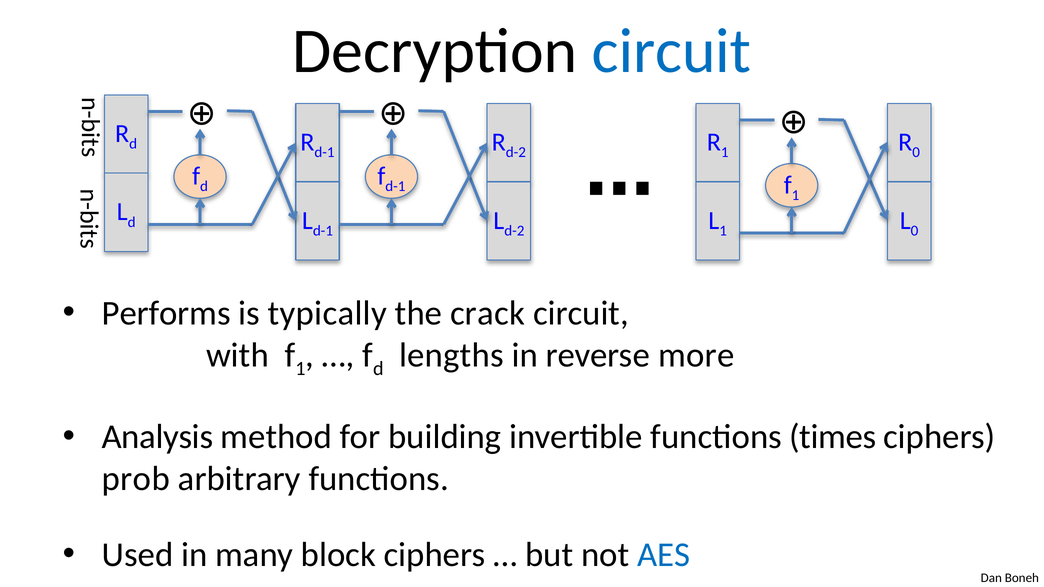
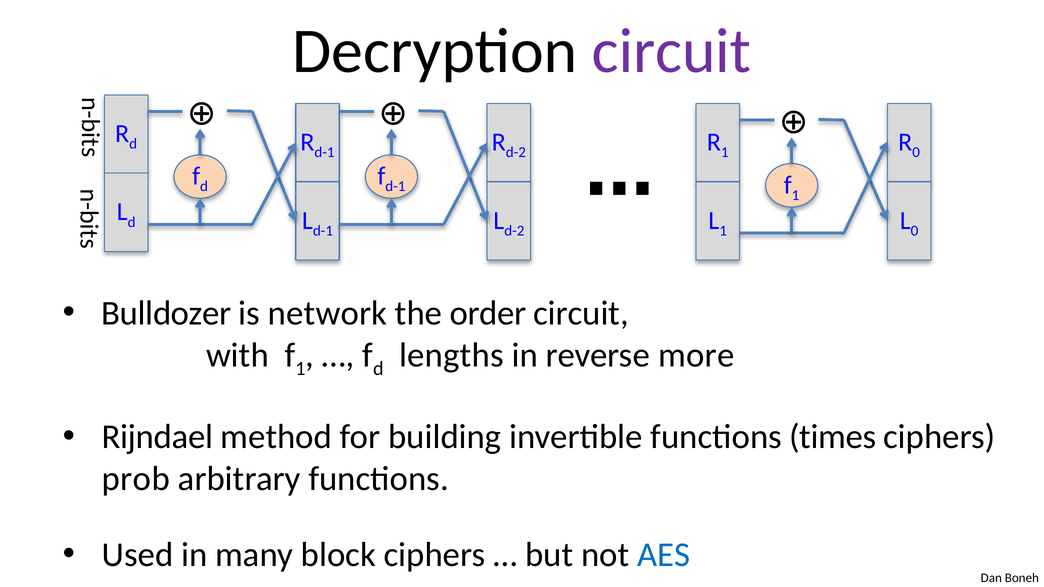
circuit at (671, 51) colour: blue -> purple
Performs: Performs -> Bulldozer
typically: typically -> network
crack: crack -> order
Analysis: Analysis -> Rijndael
